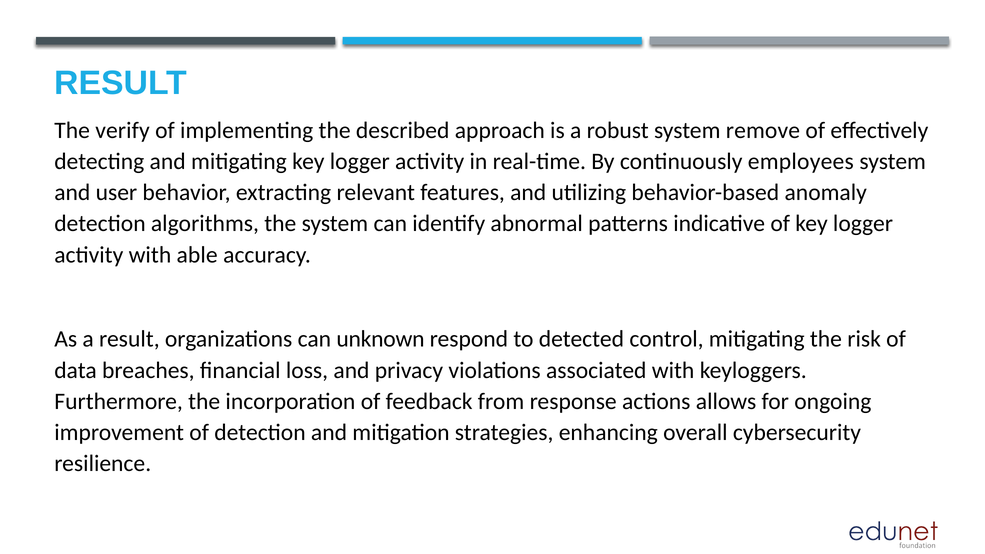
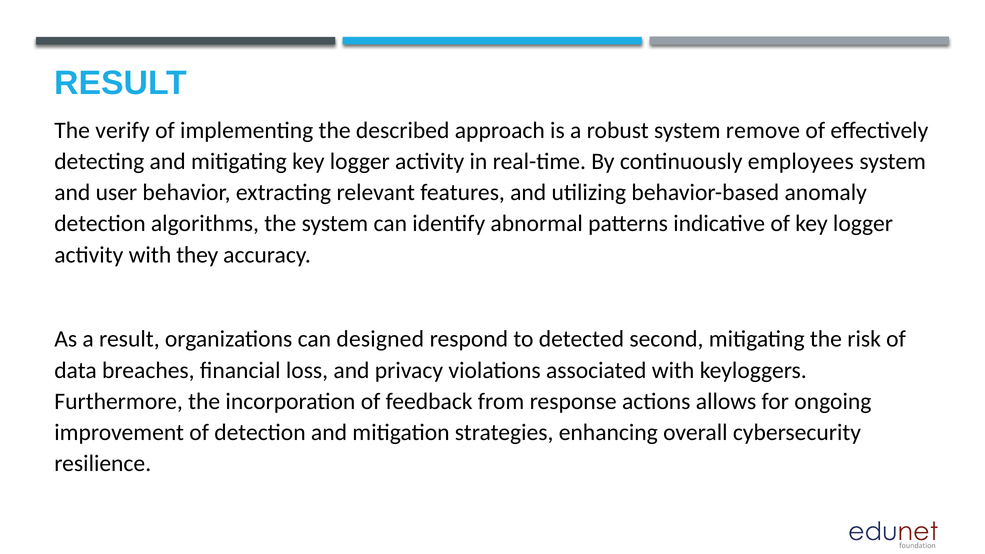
able: able -> they
unknown: unknown -> designed
control: control -> second
